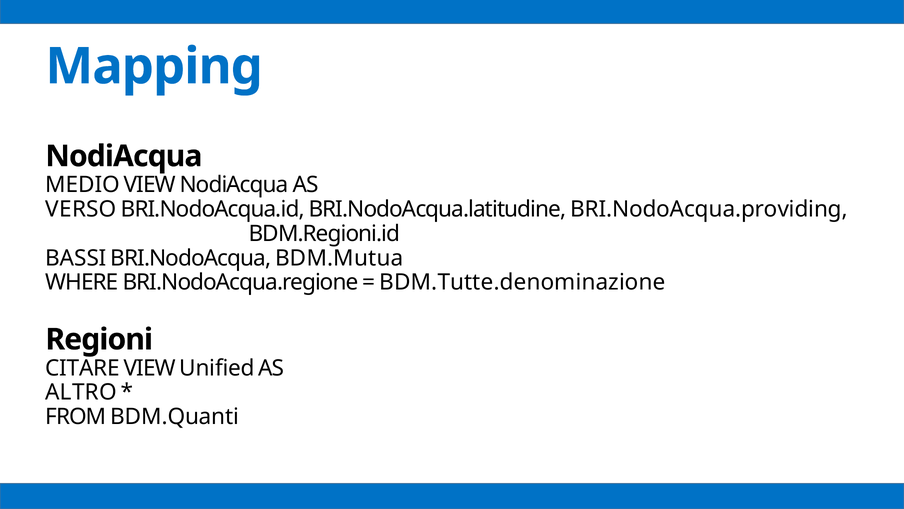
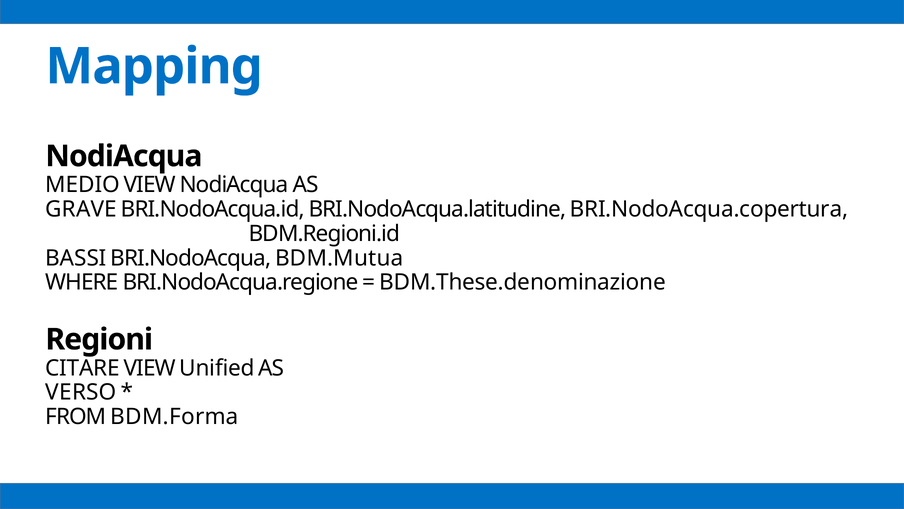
VERSO: VERSO -> GRAVE
BRI.NodoAcqua.providing: BRI.NodoAcqua.providing -> BRI.NodoAcqua.copertura
BDM.Tutte.denominazione: BDM.Tutte.denominazione -> BDM.These.denominazione
ALTRO: ALTRO -> VERSO
BDM.Quanti: BDM.Quanti -> BDM.Forma
